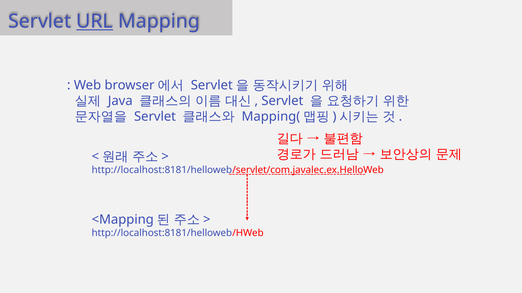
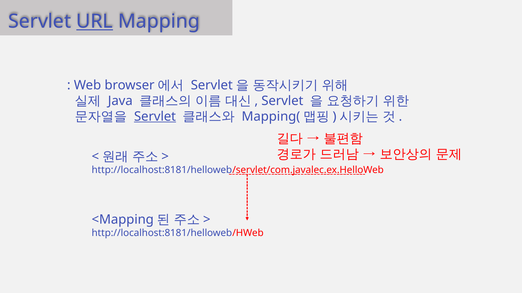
Servlet at (155, 117) underline: none -> present
